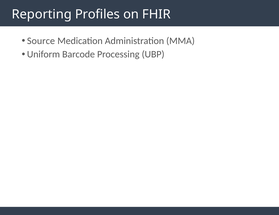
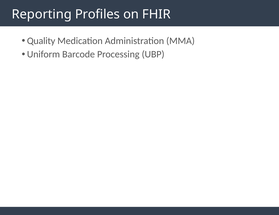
Source: Source -> Quality
